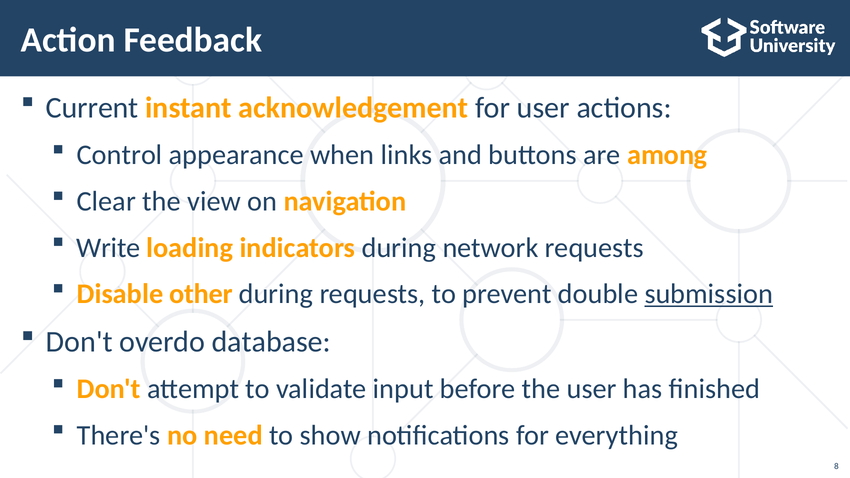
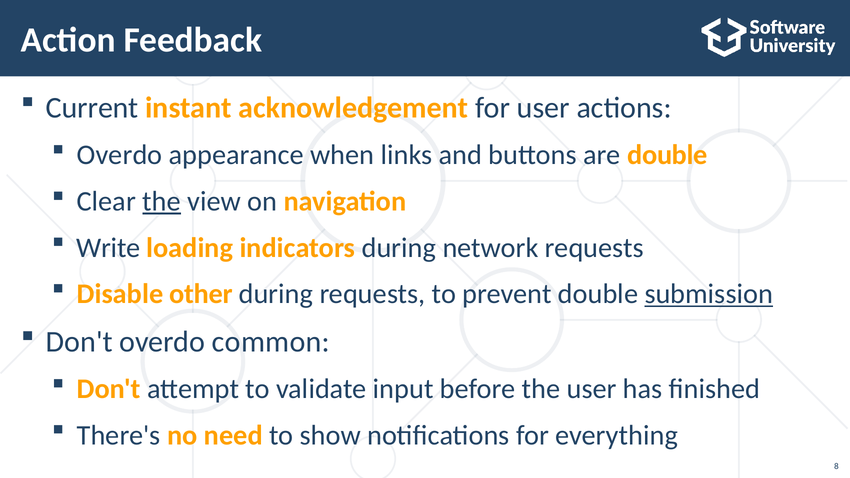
Control at (120, 155): Control -> Overdo
are among: among -> double
the at (162, 201) underline: none -> present
database: database -> common
